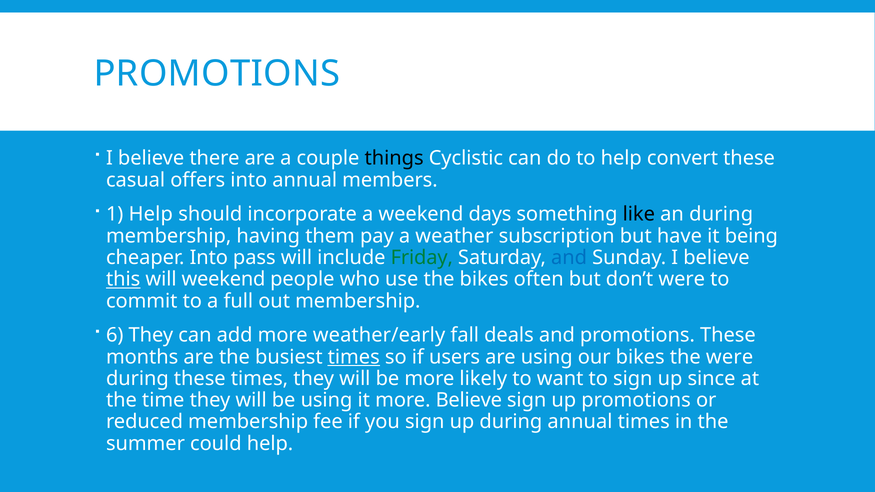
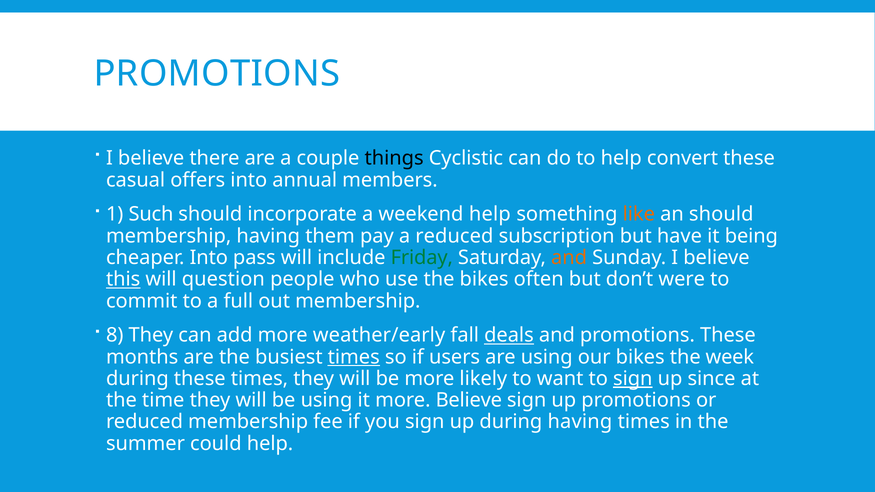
1 Help: Help -> Such
weekend days: days -> help
like colour: black -> orange
an during: during -> should
a weather: weather -> reduced
and at (569, 258) colour: blue -> orange
will weekend: weekend -> question
6: 6 -> 8
deals underline: none -> present
the were: were -> week
sign at (633, 379) underline: none -> present
during annual: annual -> having
